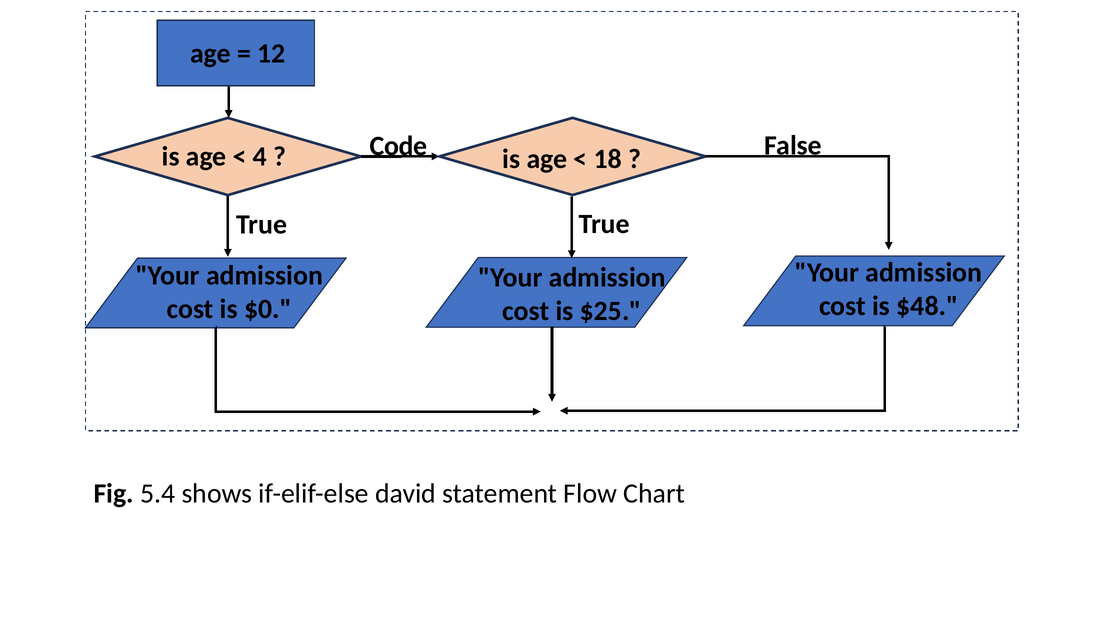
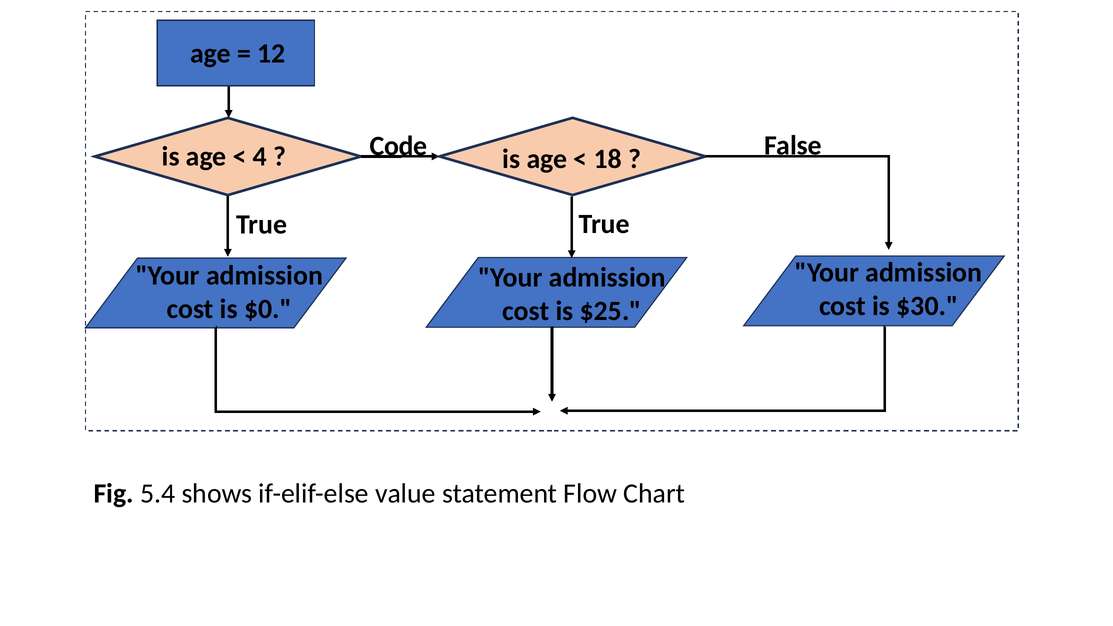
$48: $48 -> $30
david: david -> value
